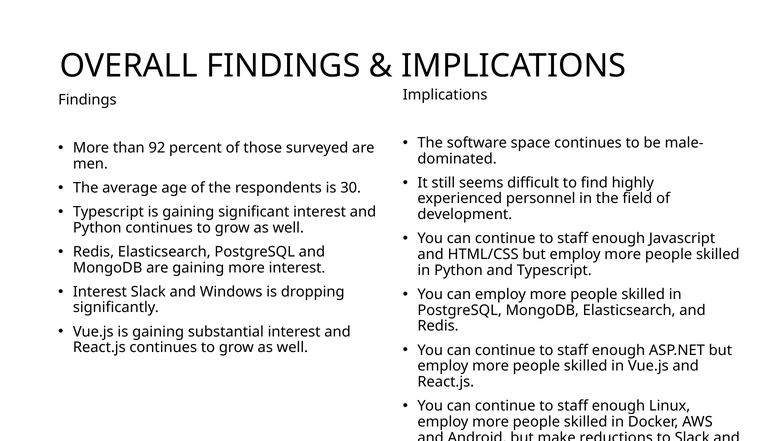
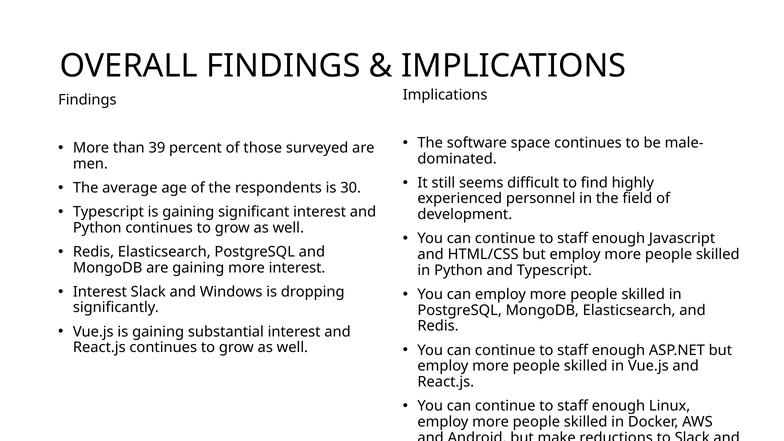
92: 92 -> 39
